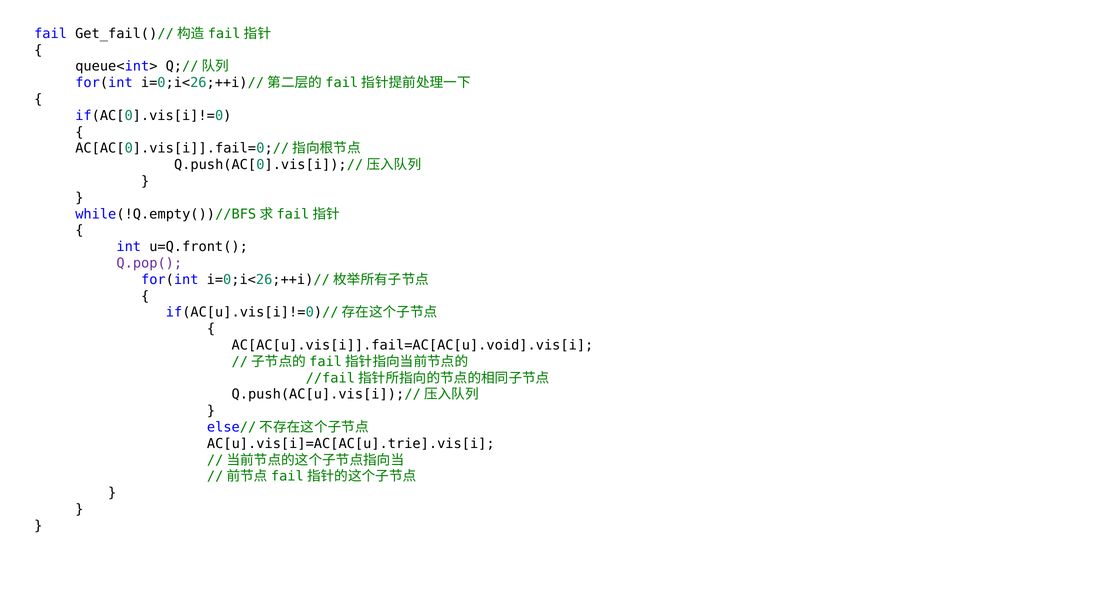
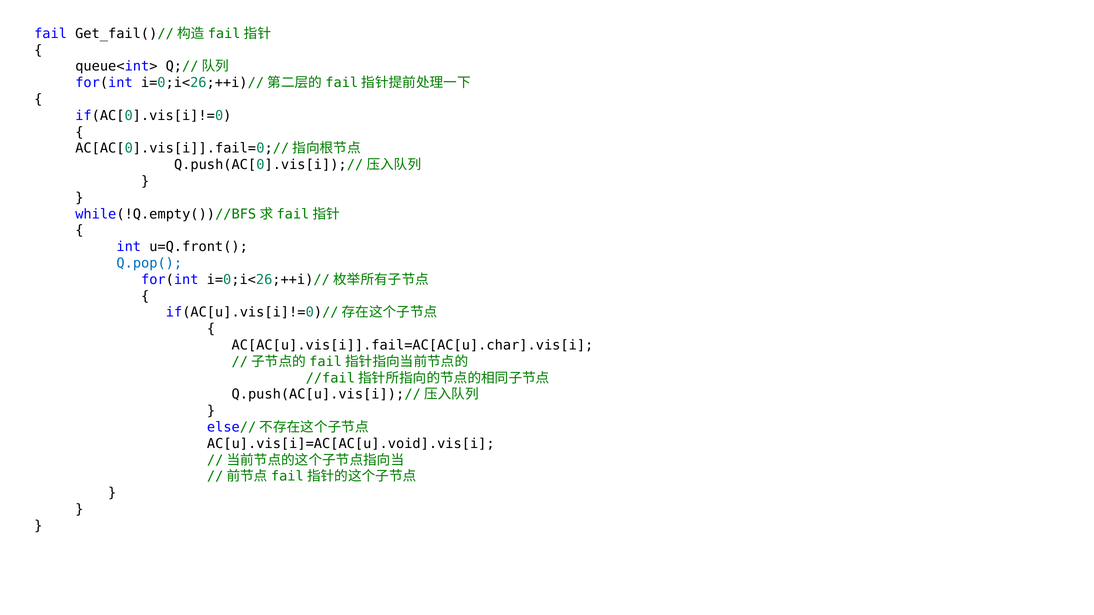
Q.pop( colour: purple -> blue
AC[AC[u].vis[i]].fail=AC[AC[u].void].vis[i: AC[AC[u].vis[i]].fail=AC[AC[u].void].vis[i -> AC[AC[u].vis[i]].fail=AC[AC[u].char].vis[i
AC[u].vis[i]=AC[AC[u].trie].vis[i: AC[u].vis[i]=AC[AC[u].trie].vis[i -> AC[u].vis[i]=AC[AC[u].void].vis[i
